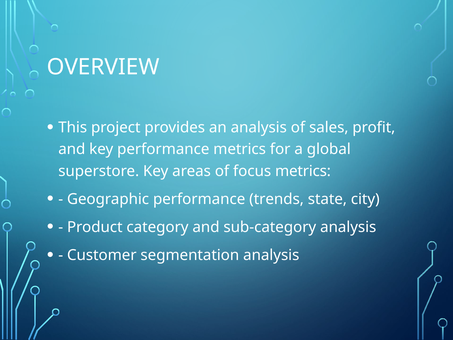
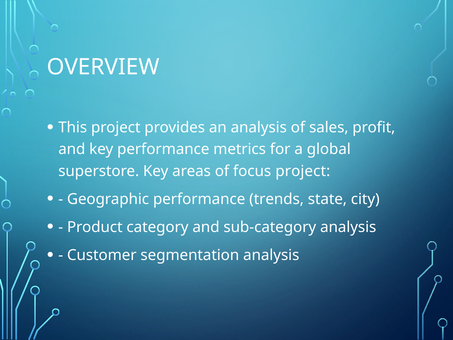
focus metrics: metrics -> project
